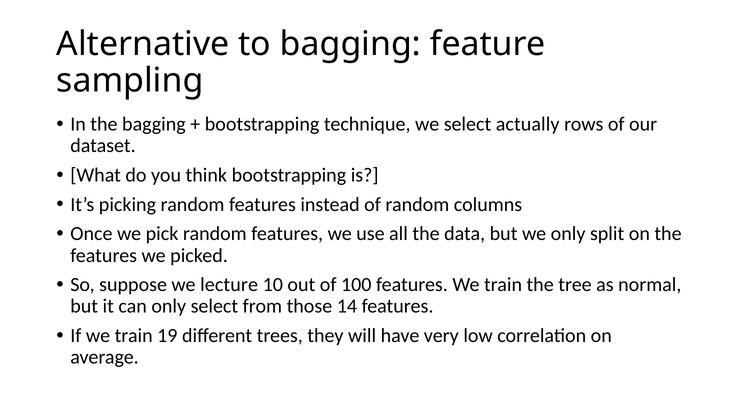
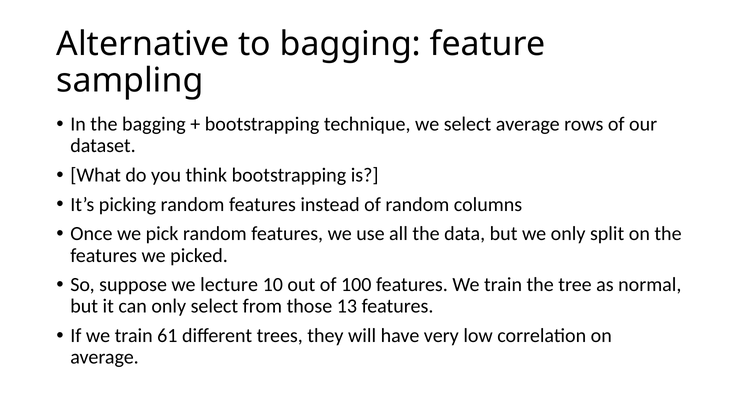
select actually: actually -> average
14: 14 -> 13
19: 19 -> 61
